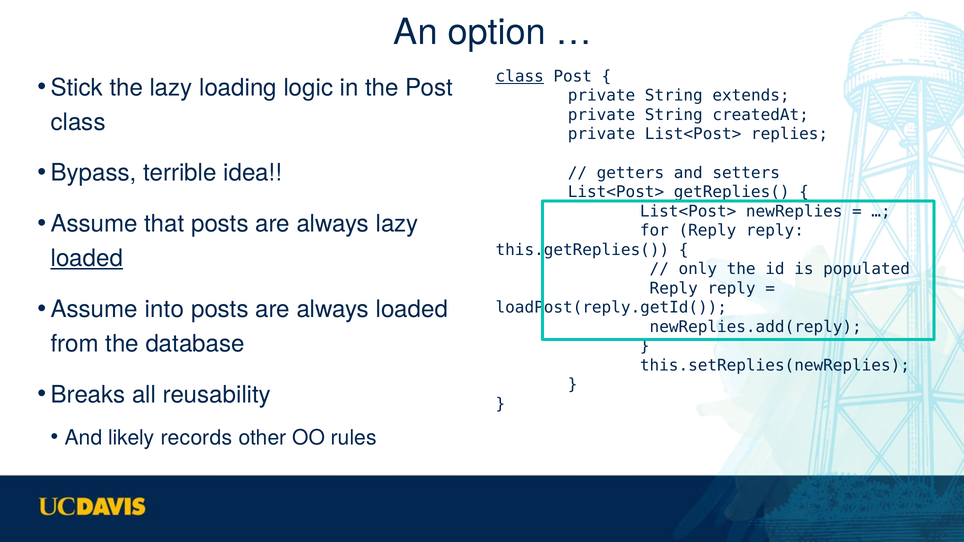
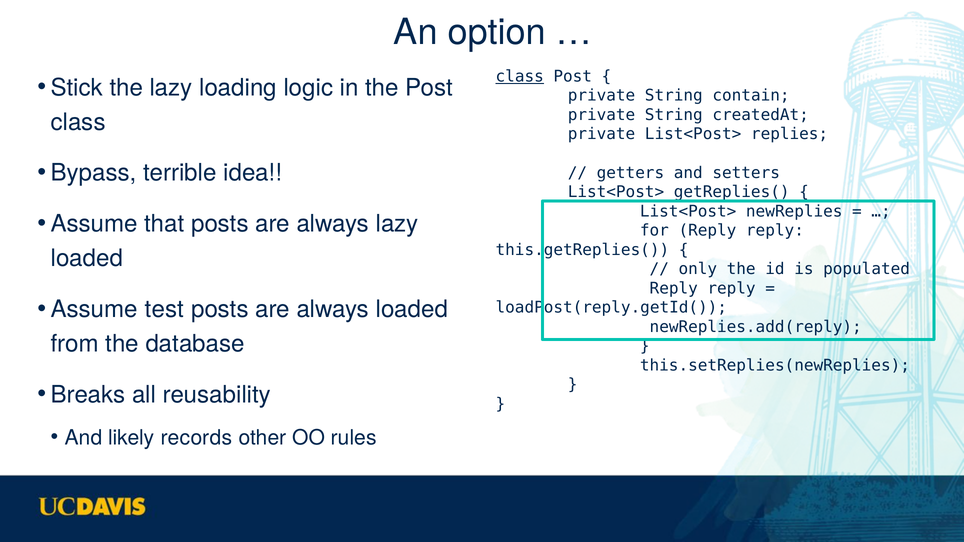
extends: extends -> contain
loaded at (87, 259) underline: present -> none
into: into -> test
